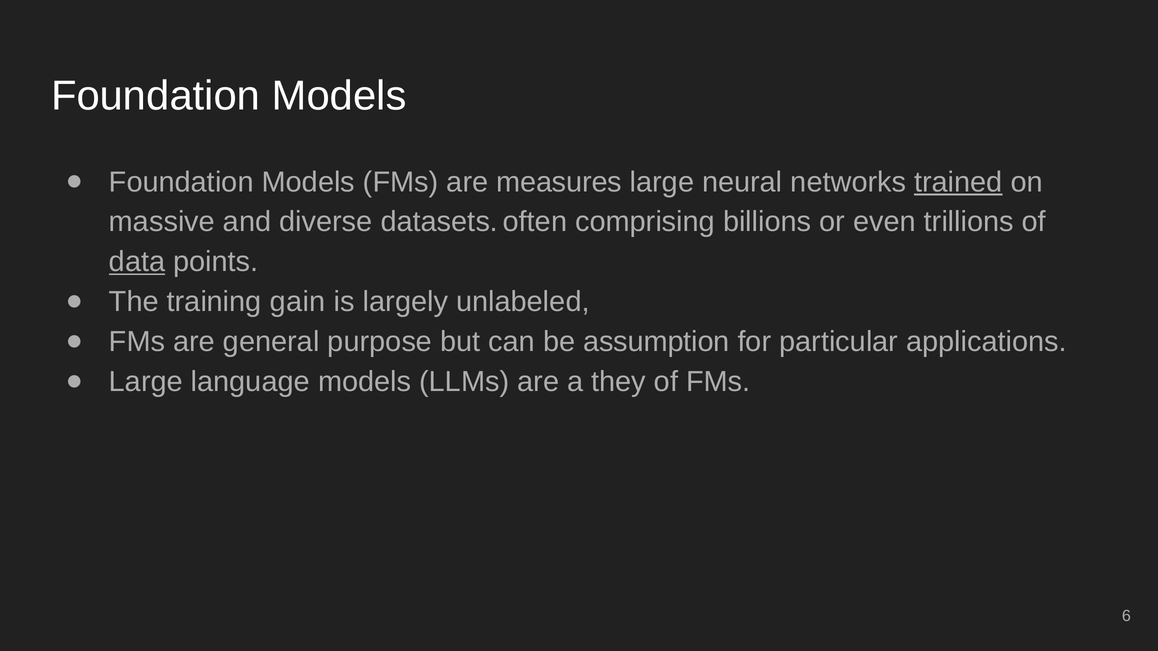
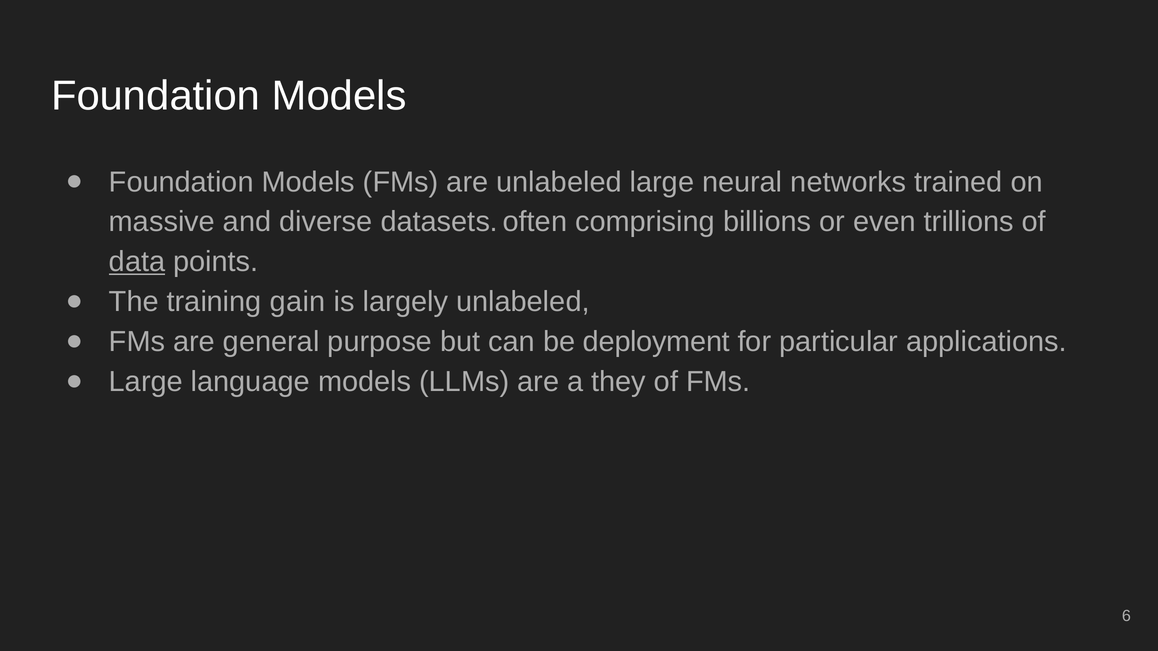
are measures: measures -> unlabeled
trained underline: present -> none
assumption: assumption -> deployment
